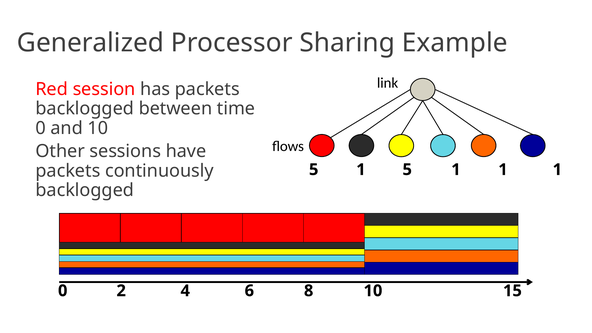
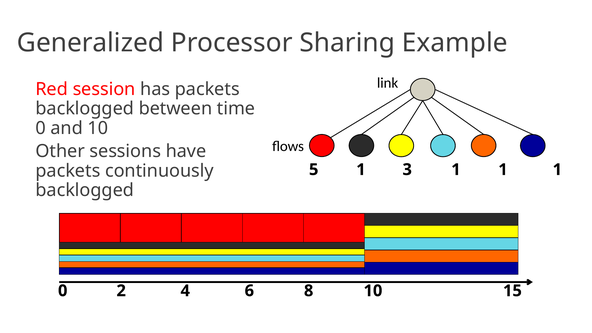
1 5: 5 -> 3
